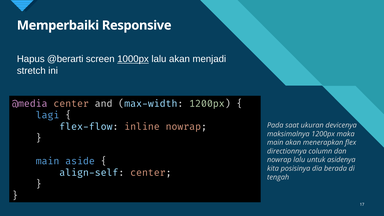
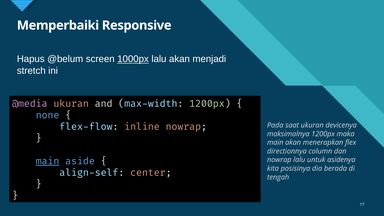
@berarti: @berarti -> @belum
@media center: center -> ukuran
lagi: lagi -> none
main at (48, 161) underline: none -> present
